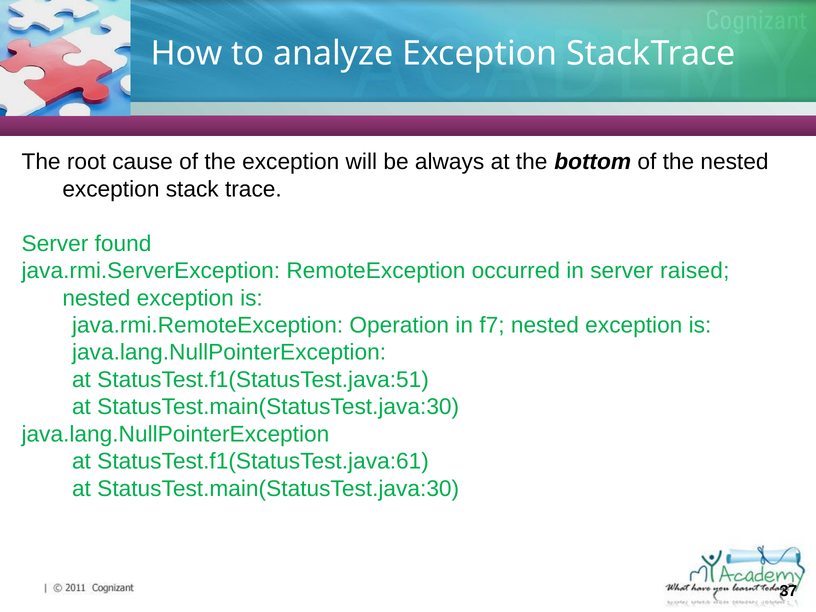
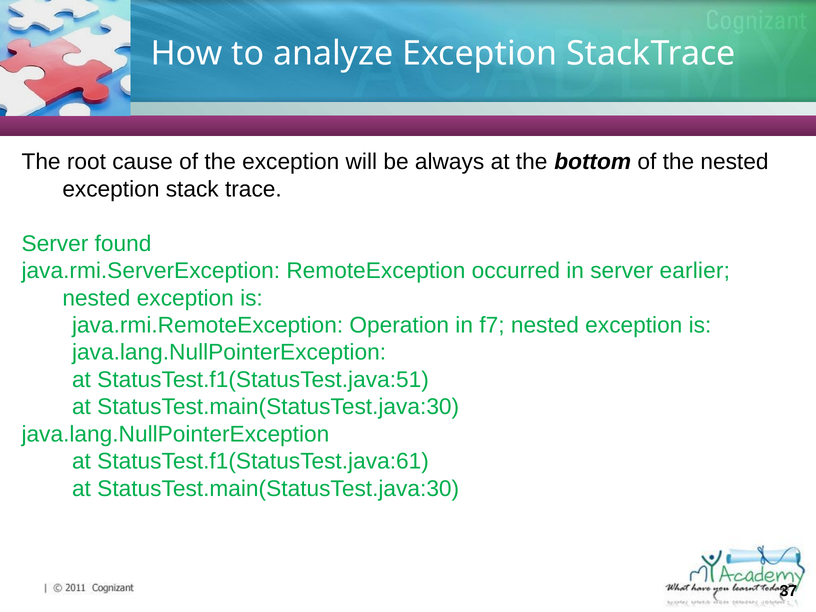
raised: raised -> earlier
